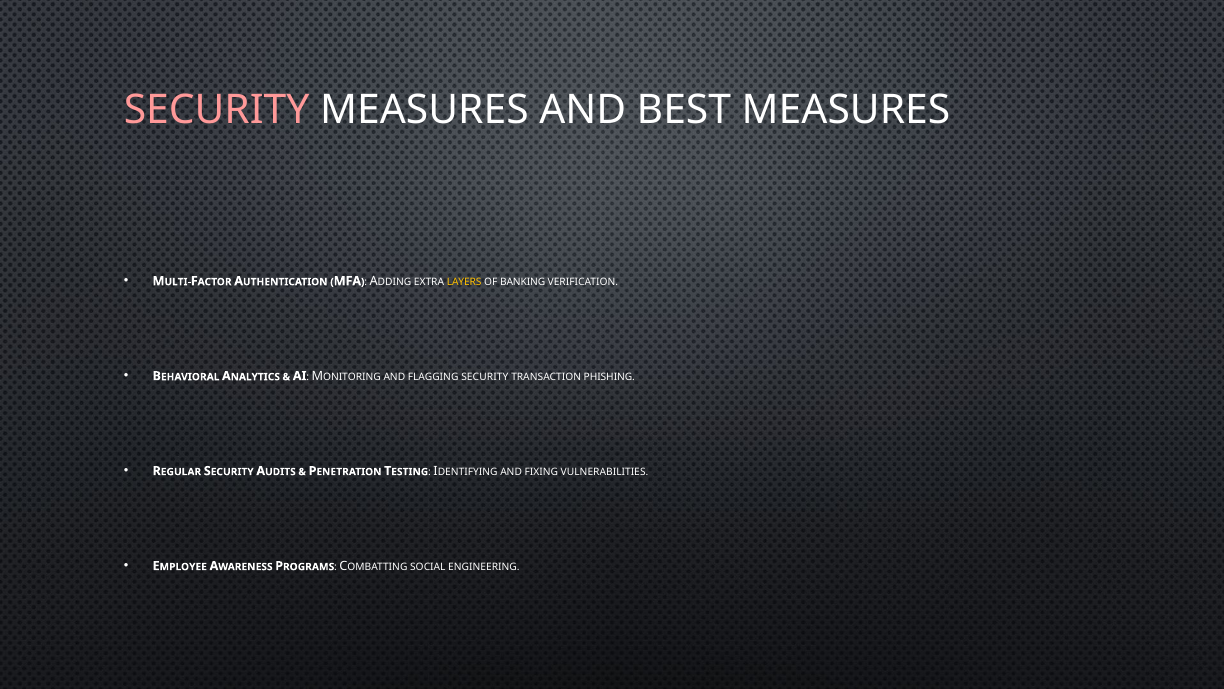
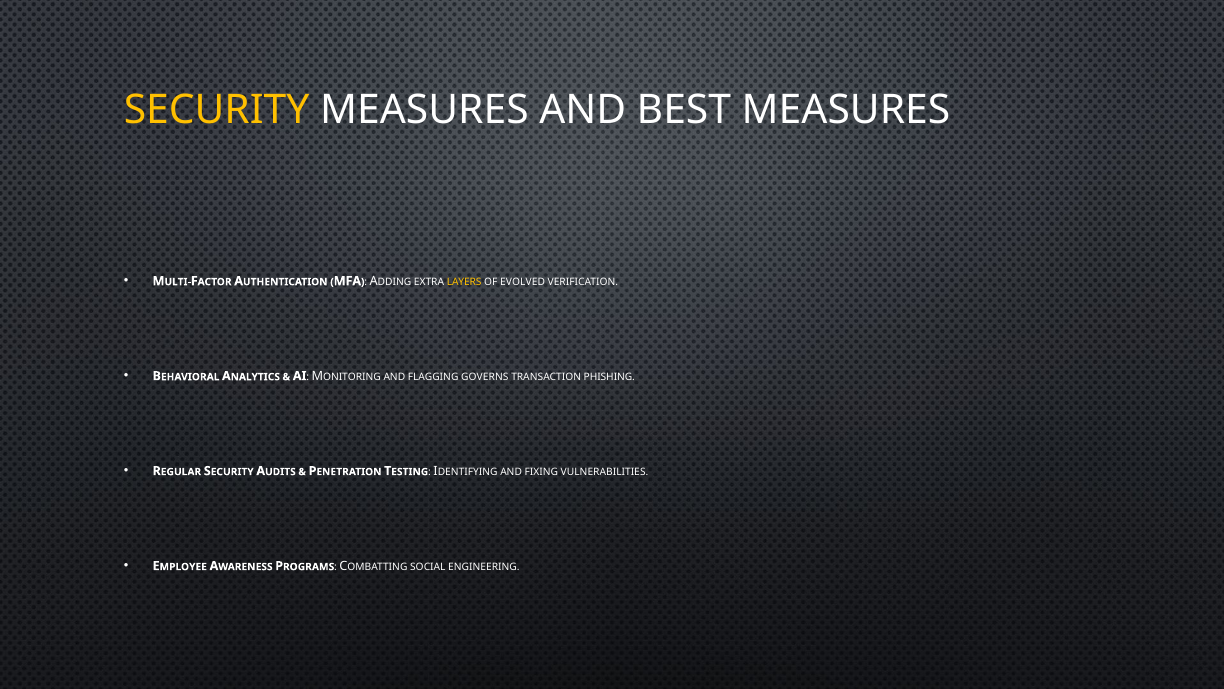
SECURITY at (217, 110) colour: pink -> yellow
BANKING: BANKING -> EVOLVED
FLAGGING SECURITY: SECURITY -> GOVERNS
